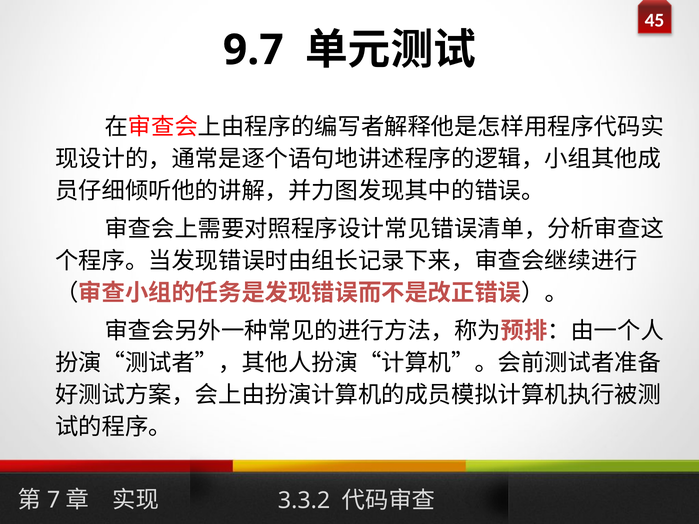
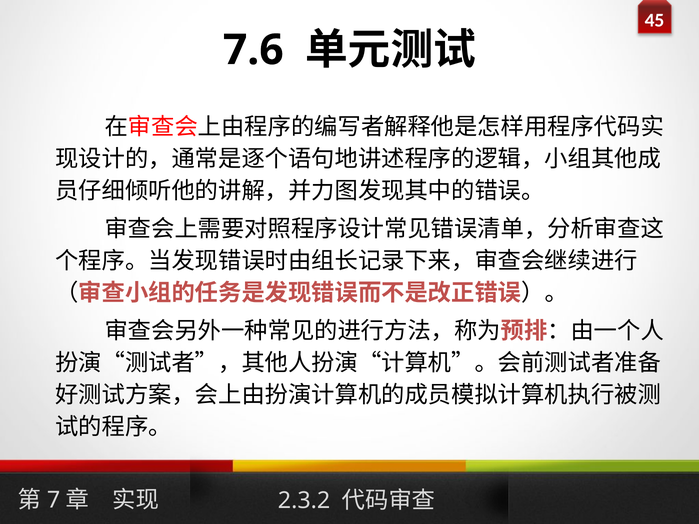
9.7: 9.7 -> 7.6
3.3.2: 3.3.2 -> 2.3.2
